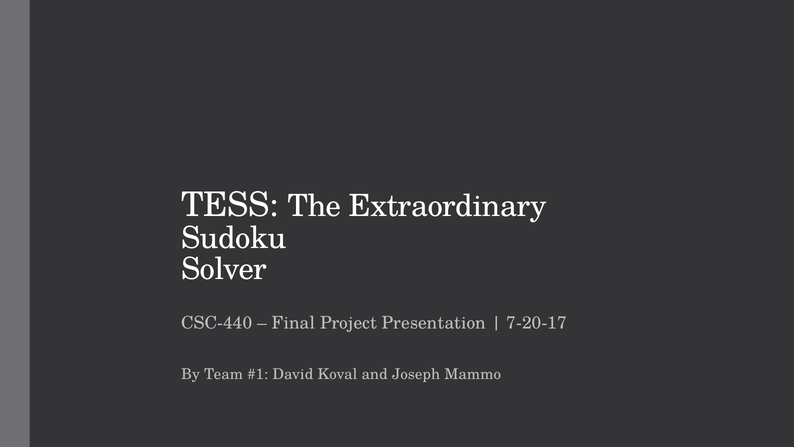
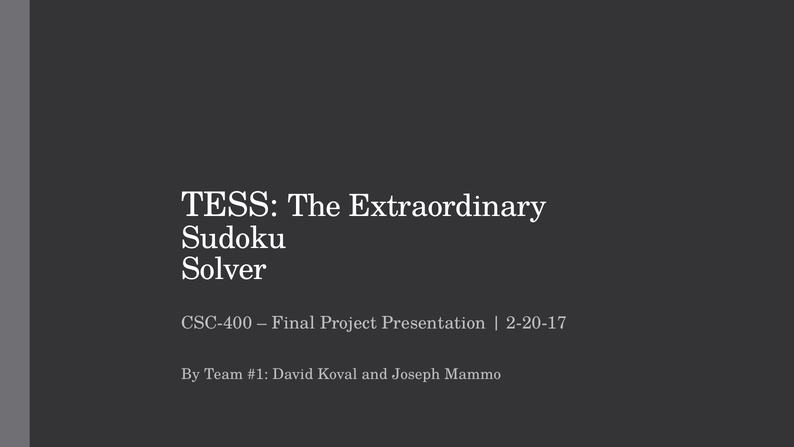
CSC-440: CSC-440 -> CSC-400
7-20-17: 7-20-17 -> 2-20-17
